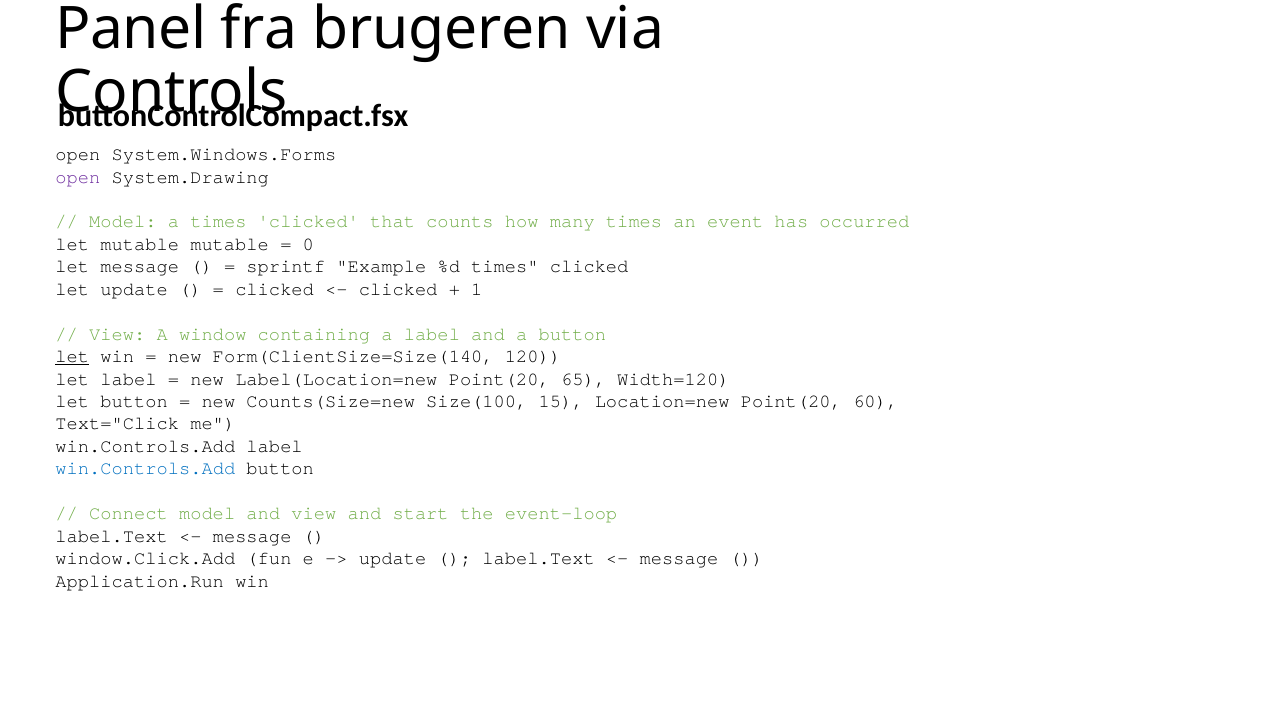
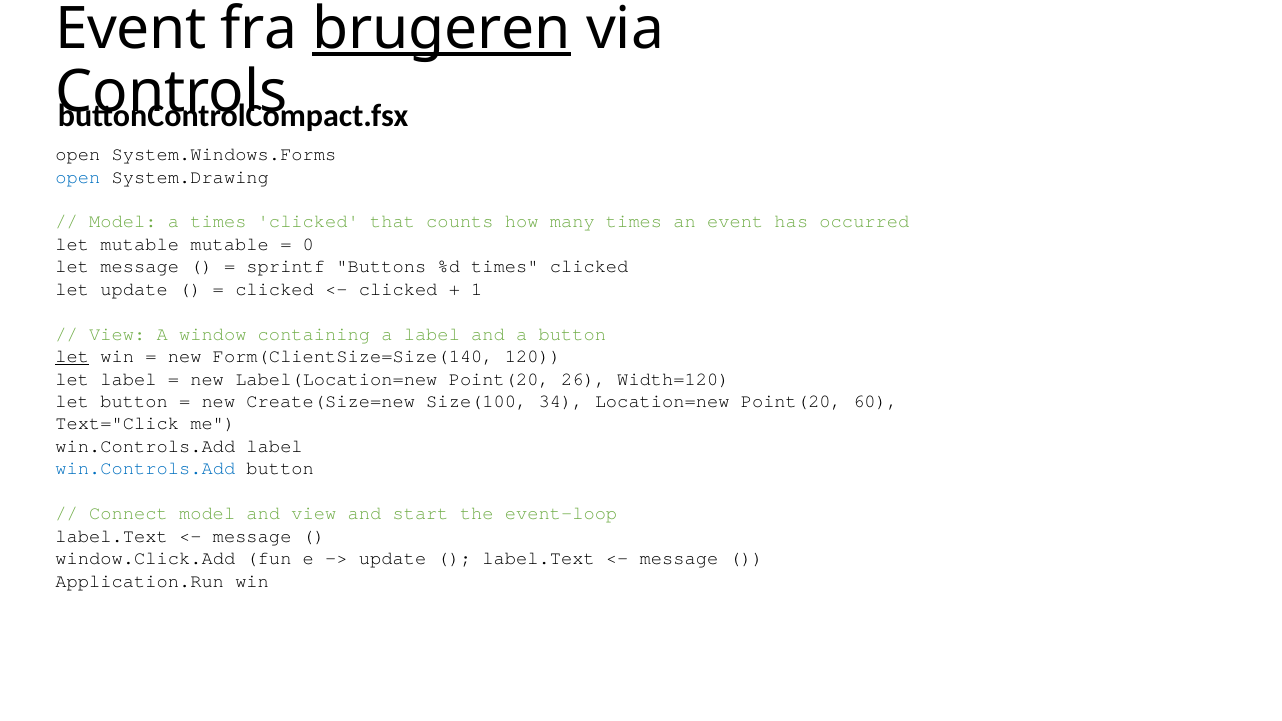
Panel at (131, 29): Panel -> Event
brugeren underline: none -> present
open at (78, 177) colour: purple -> blue
Example: Example -> Buttons
65: 65 -> 26
Counts(Size=new: Counts(Size=new -> Create(Size=new
15: 15 -> 34
